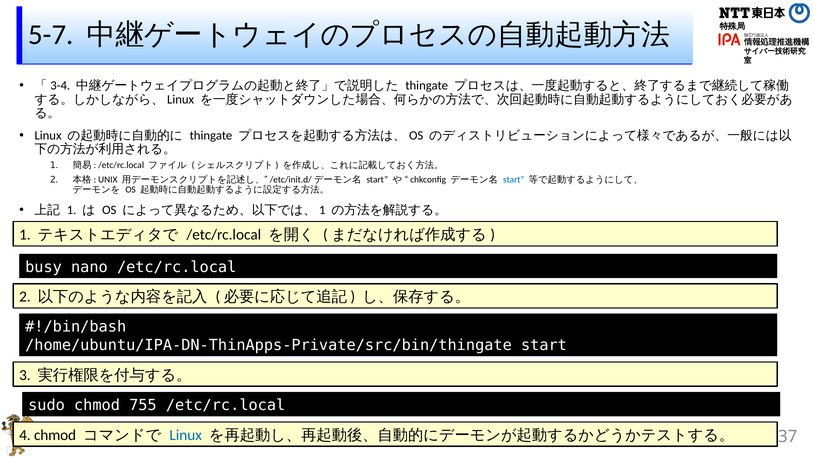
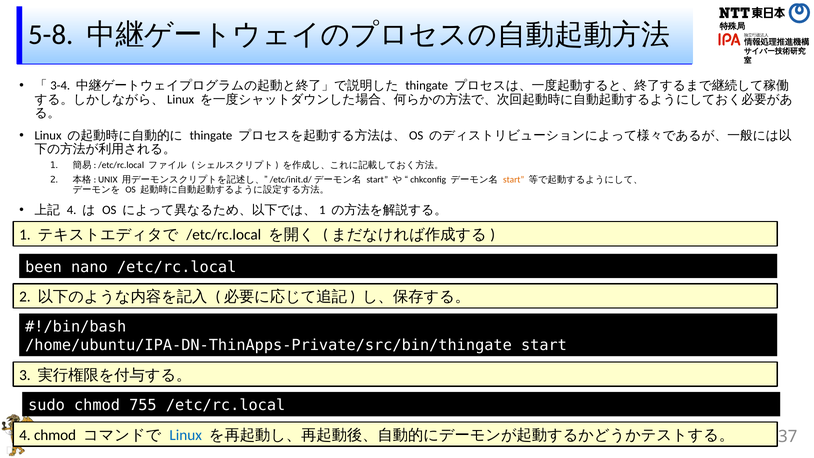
5-7: 5-7 -> 5-8
start at (514, 180) colour: blue -> orange
1 at (72, 210): 1 -> 4
busy: busy -> been
